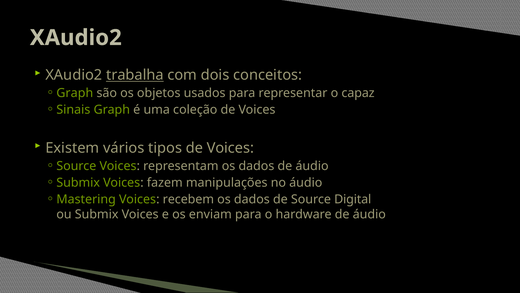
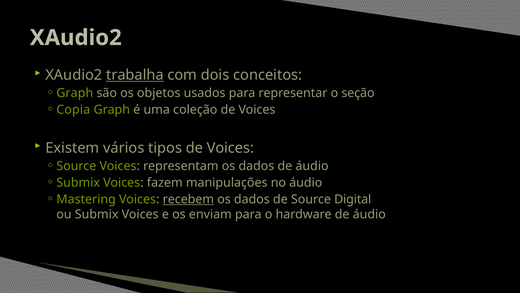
capaz: capaz -> seção
Sinais: Sinais -> Copia
recebem underline: none -> present
